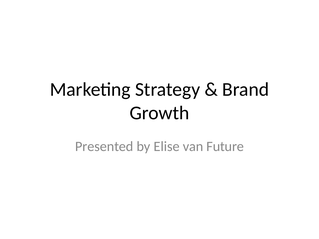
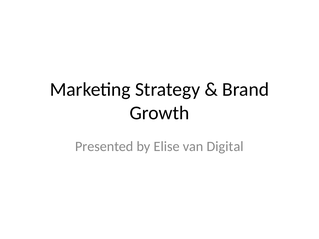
Future: Future -> Digital
